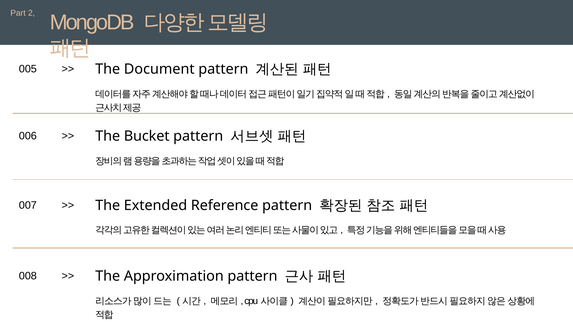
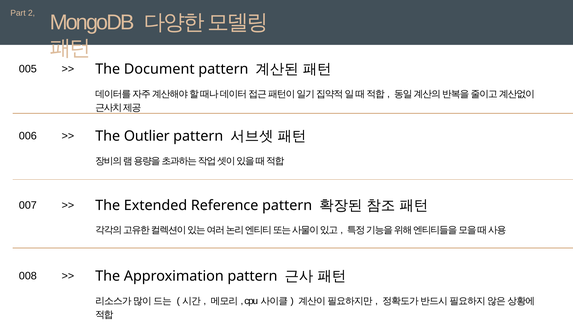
Bucket: Bucket -> Outlier
